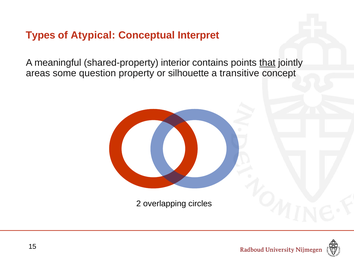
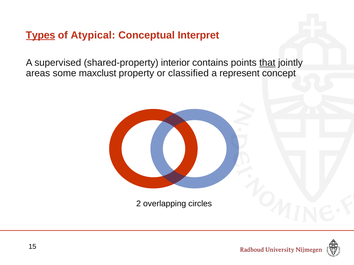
Types underline: none -> present
meaningful: meaningful -> supervised
question: question -> maxclust
silhouette: silhouette -> classified
transitive: transitive -> represent
